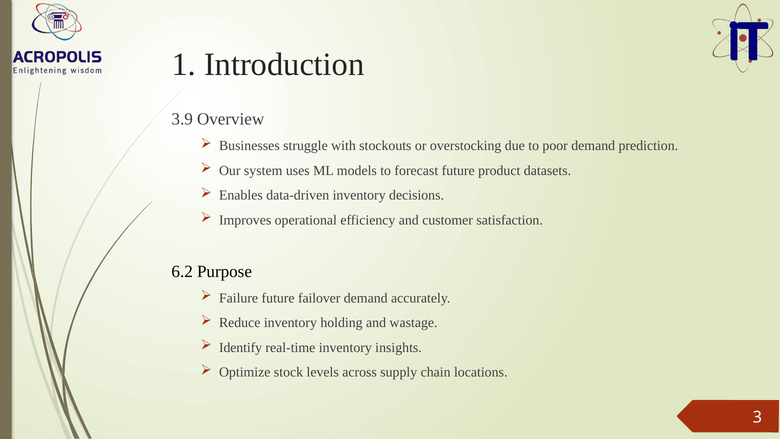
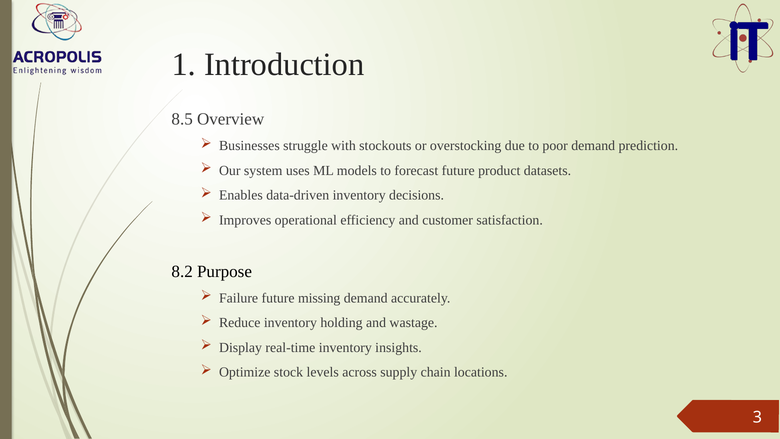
3.9: 3.9 -> 8.5
6.2: 6.2 -> 8.2
failover: failover -> missing
Identify: Identify -> Display
